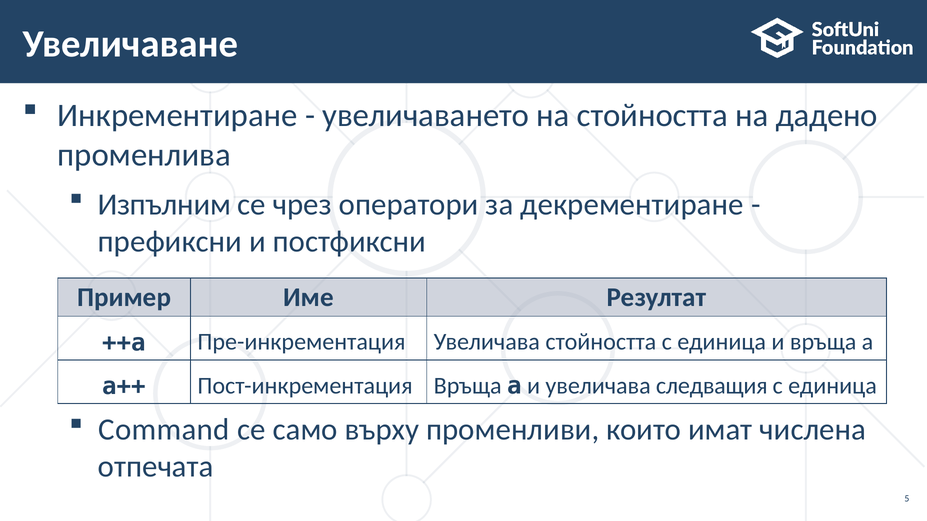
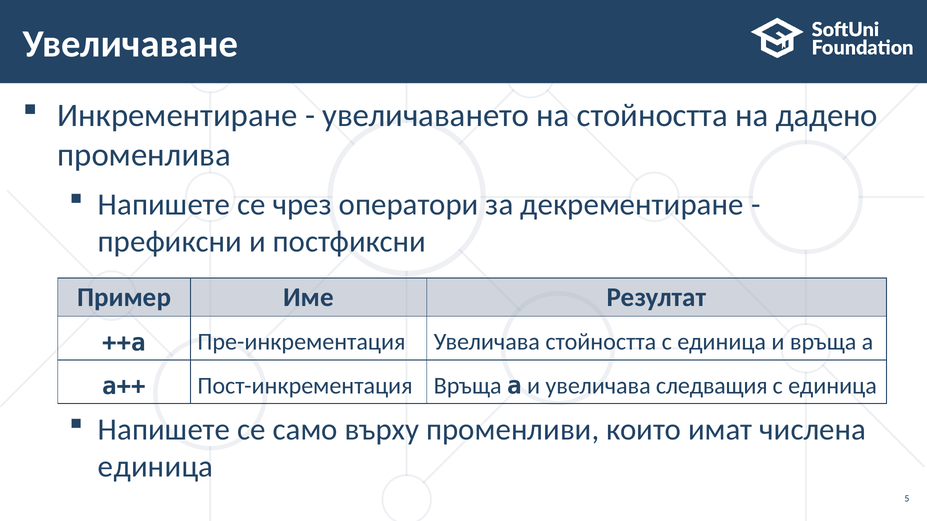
Изпълним at (164, 205): Изпълним -> Напишете
Command at (164, 430): Command -> Напишете
отпечата at (156, 467): отпечата -> единица
